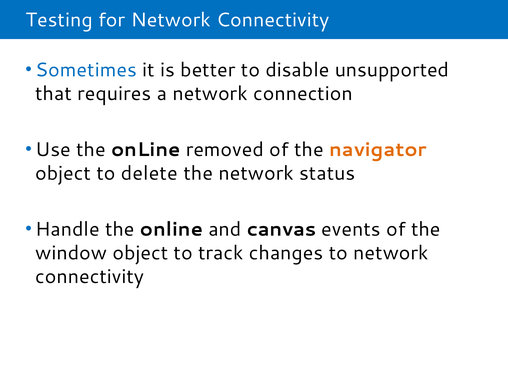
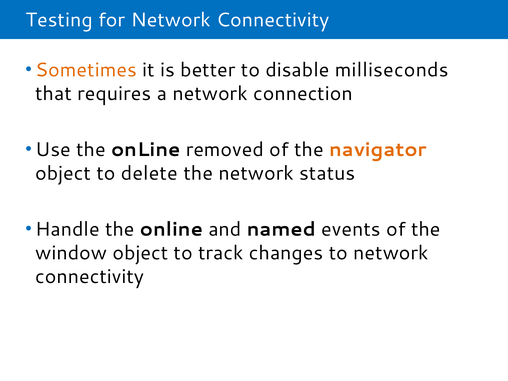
Sometimes colour: blue -> orange
unsupported: unsupported -> milliseconds
canvas: canvas -> named
